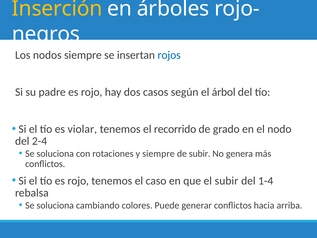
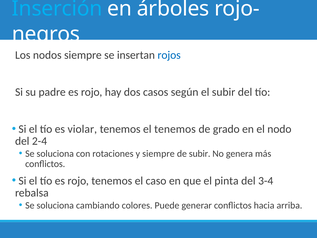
Inserción colour: yellow -> light blue
el árbol: árbol -> subir
el recorrido: recorrido -> tenemos
el subir: subir -> pinta
1-4: 1-4 -> 3-4
